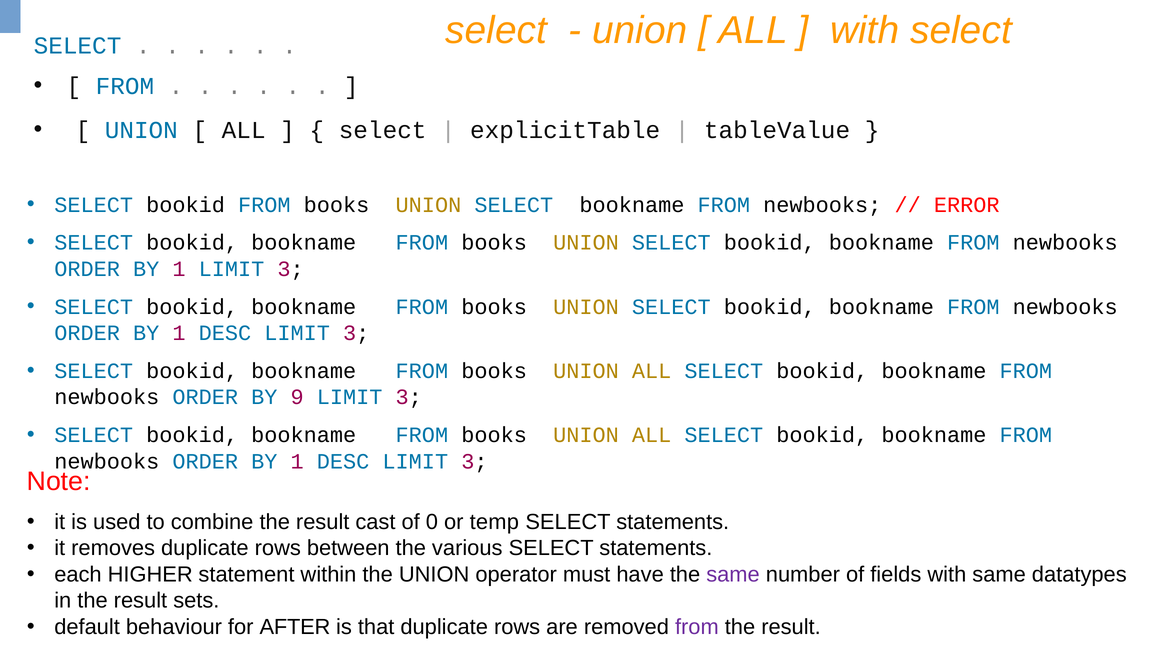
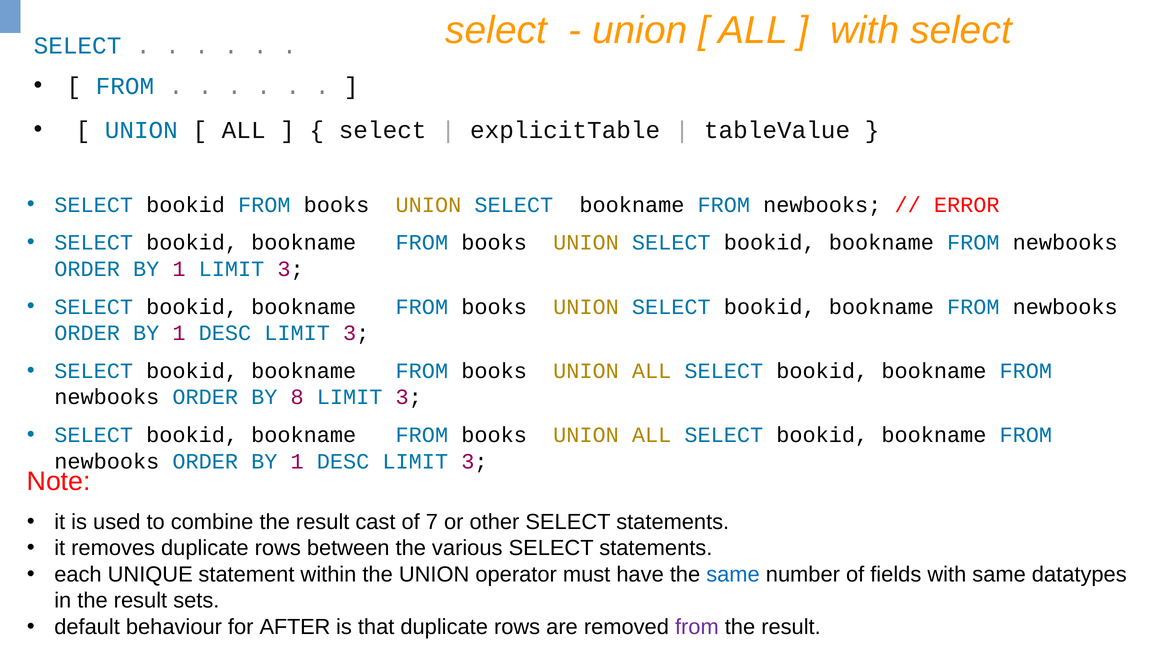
9: 9 -> 8
0: 0 -> 7
temp: temp -> other
HIGHER: HIGHER -> UNIQUE
same at (733, 575) colour: purple -> blue
